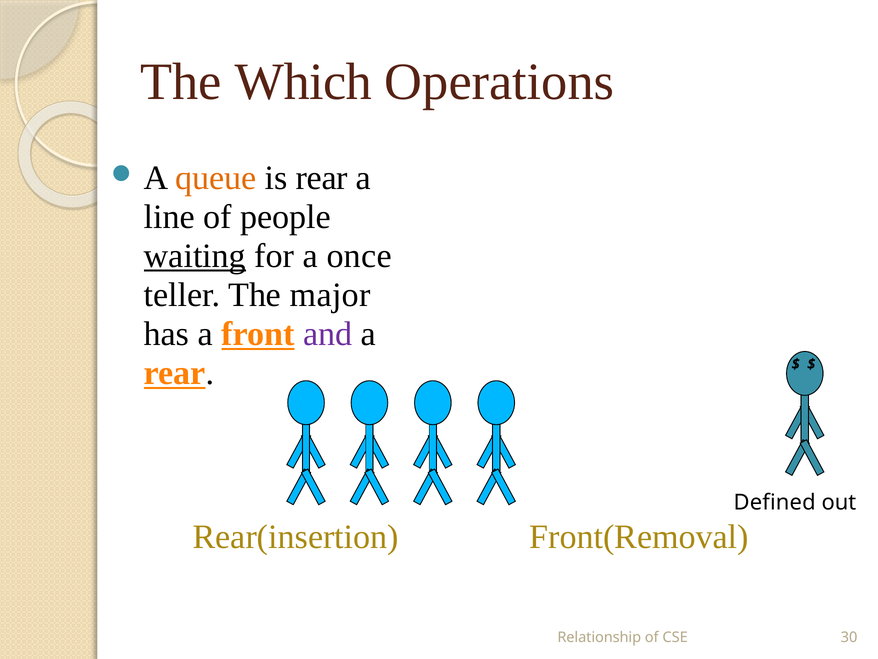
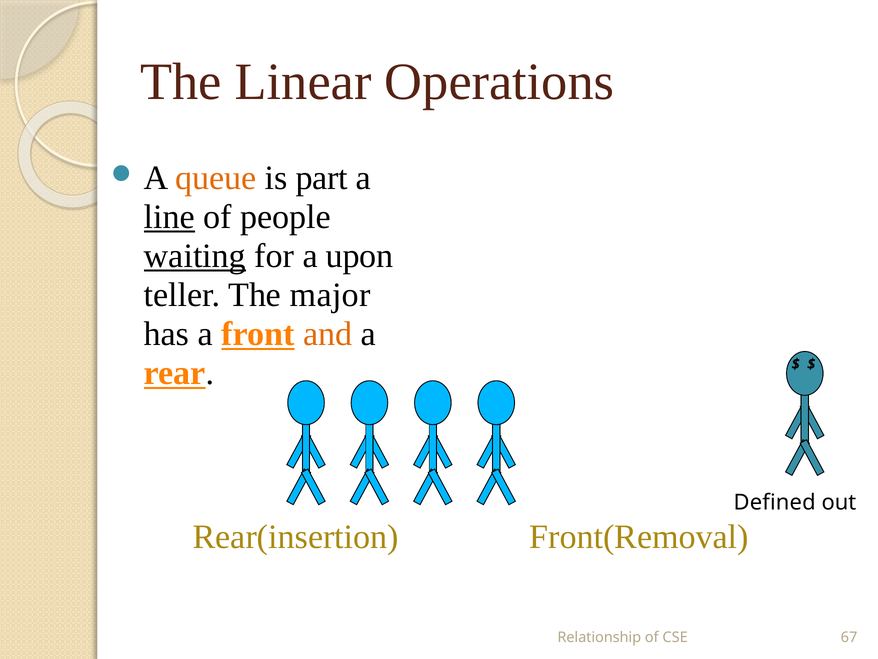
Which: Which -> Linear
is rear: rear -> part
line underline: none -> present
once: once -> upon
and colour: purple -> orange
30: 30 -> 67
